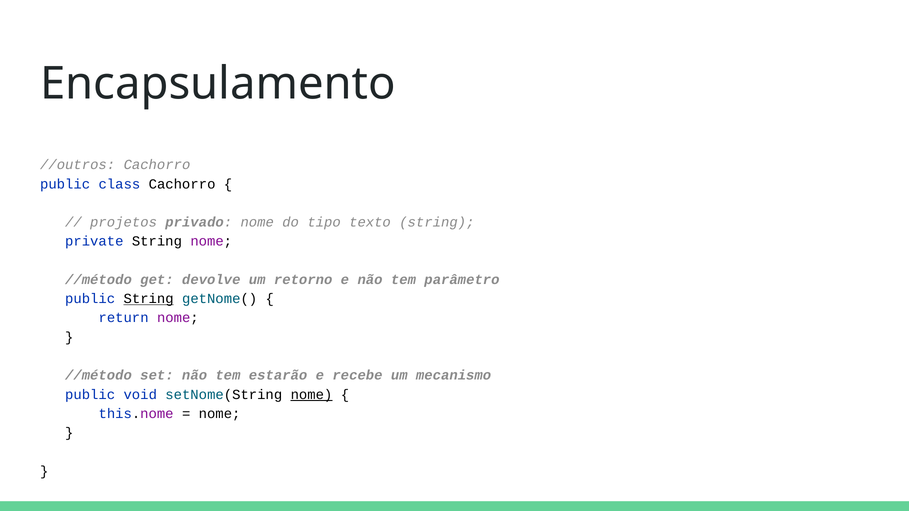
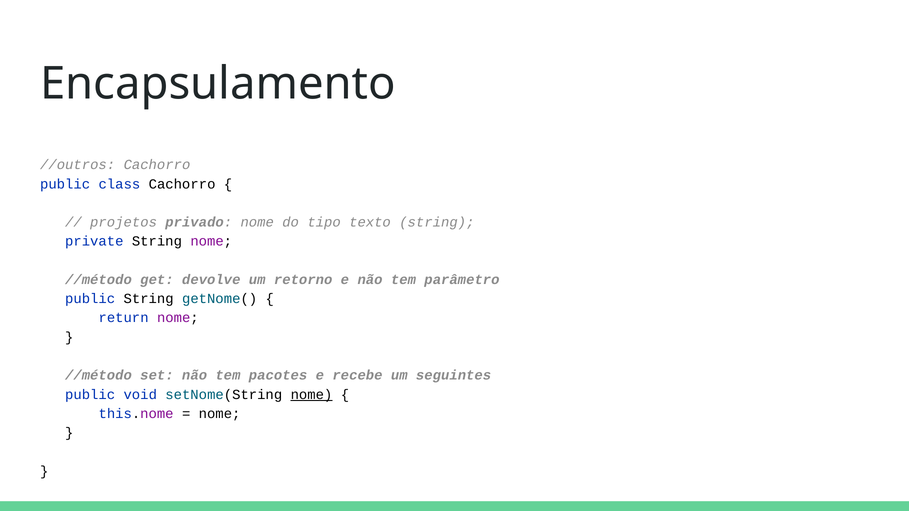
String at (149, 299) underline: present -> none
estarão: estarão -> pacotes
mecanismo: mecanismo -> seguintes
